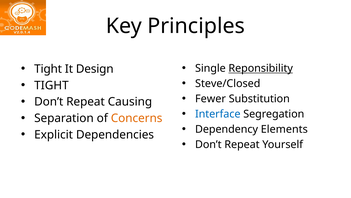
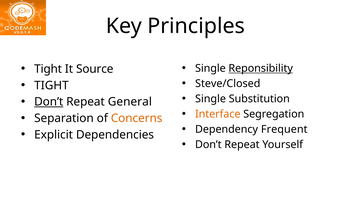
Design: Design -> Source
Fewer at (211, 99): Fewer -> Single
Don’t at (49, 102) underline: none -> present
Causing: Causing -> General
Interface colour: blue -> orange
Elements: Elements -> Frequent
